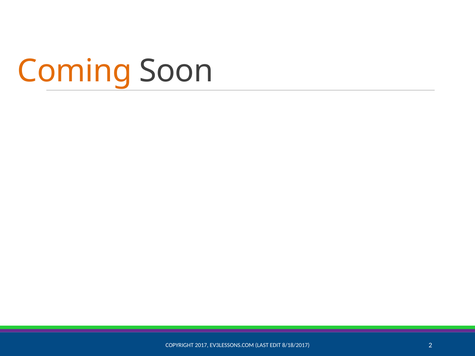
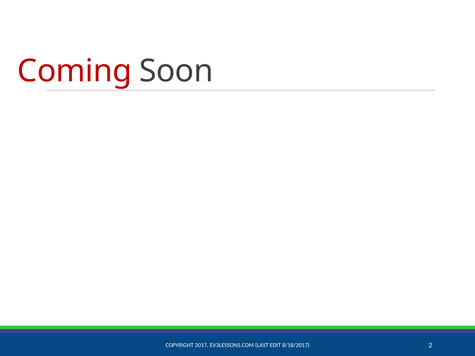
Coming colour: orange -> red
